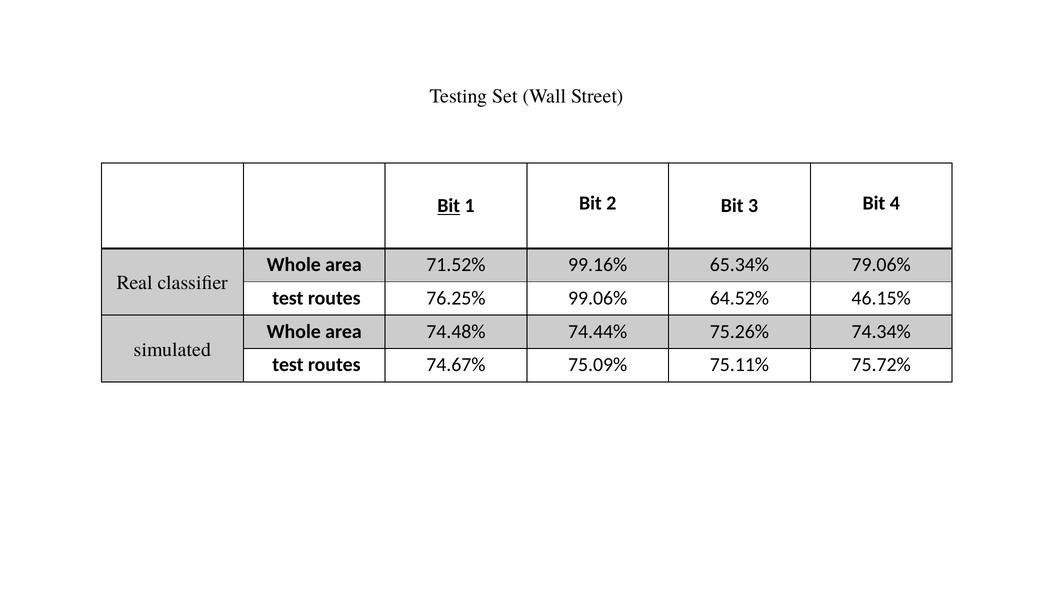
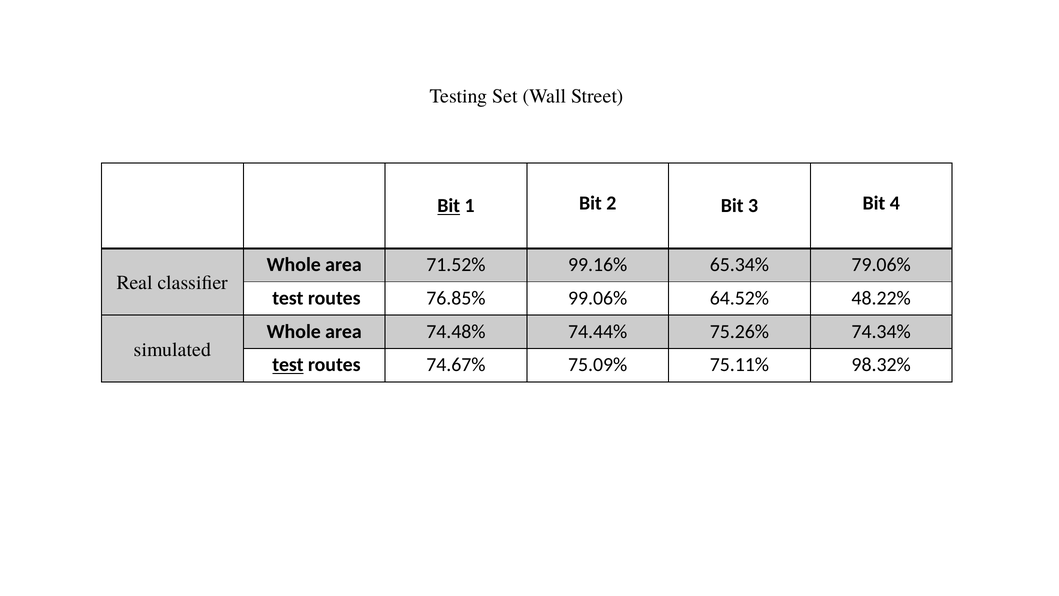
76.25%: 76.25% -> 76.85%
46.15%: 46.15% -> 48.22%
test at (288, 365) underline: none -> present
75.72%: 75.72% -> 98.32%
